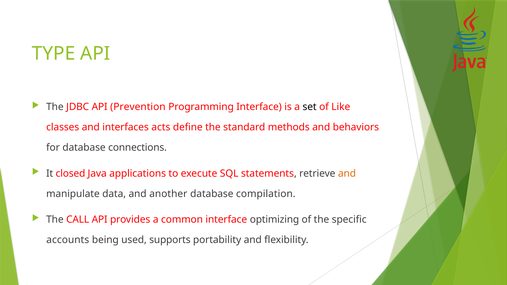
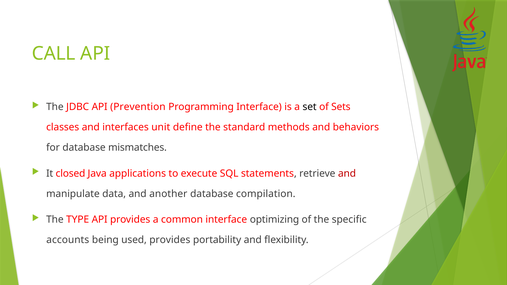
TYPE: TYPE -> CALL
Like: Like -> Sets
acts: acts -> unit
connections: connections -> mismatches
and at (347, 174) colour: orange -> red
CALL: CALL -> TYPE
used supports: supports -> provides
